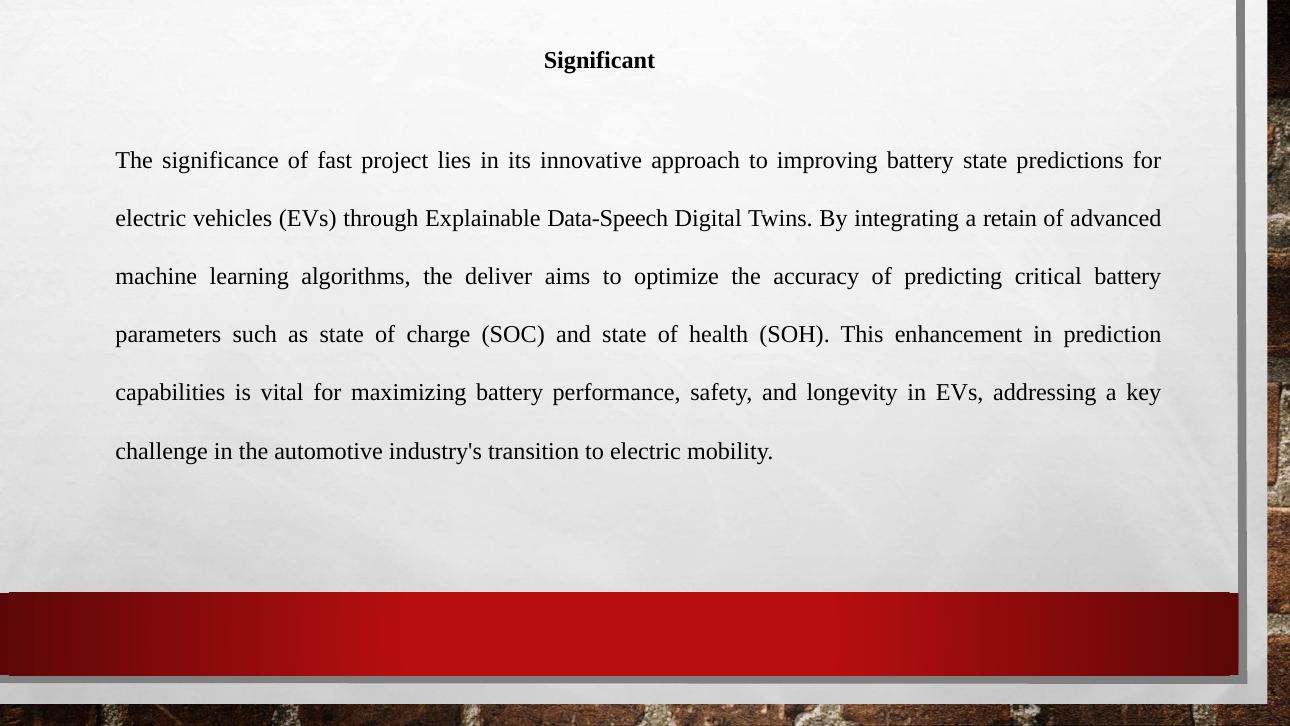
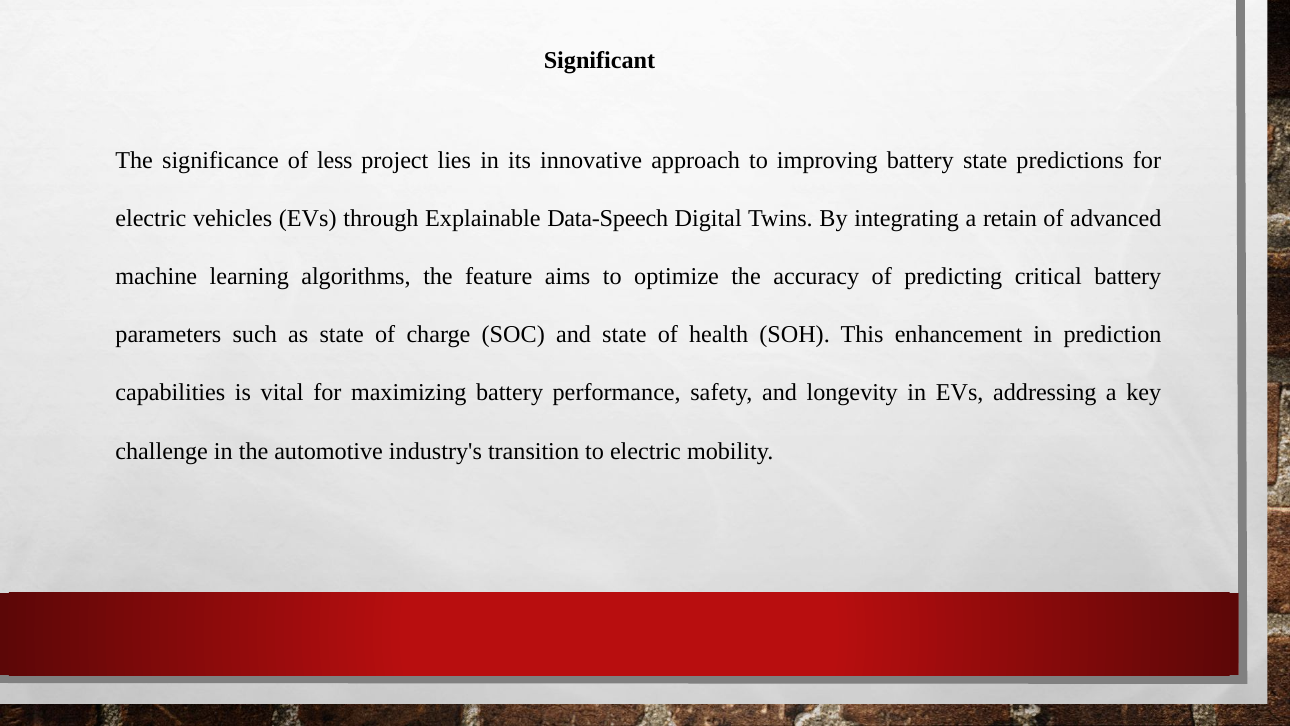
fast: fast -> less
deliver: deliver -> feature
